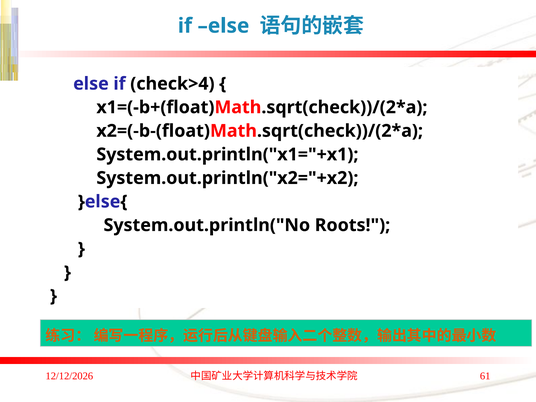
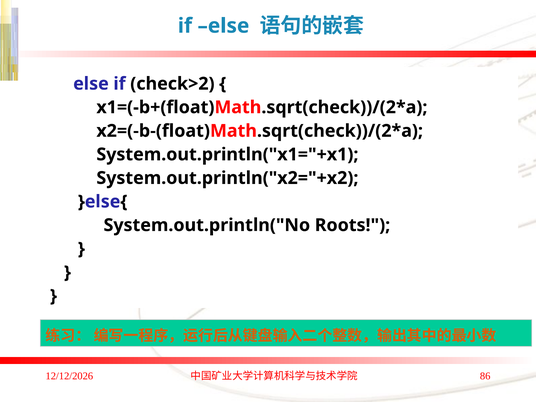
check>4: check>4 -> check>2
61: 61 -> 86
